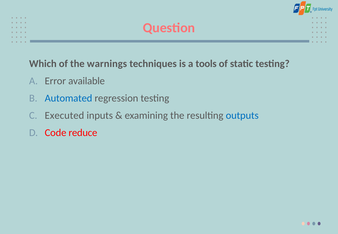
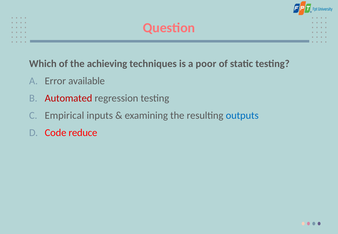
warnings: warnings -> achieving
tools: tools -> poor
Automated colour: blue -> red
Executed: Executed -> Empirical
